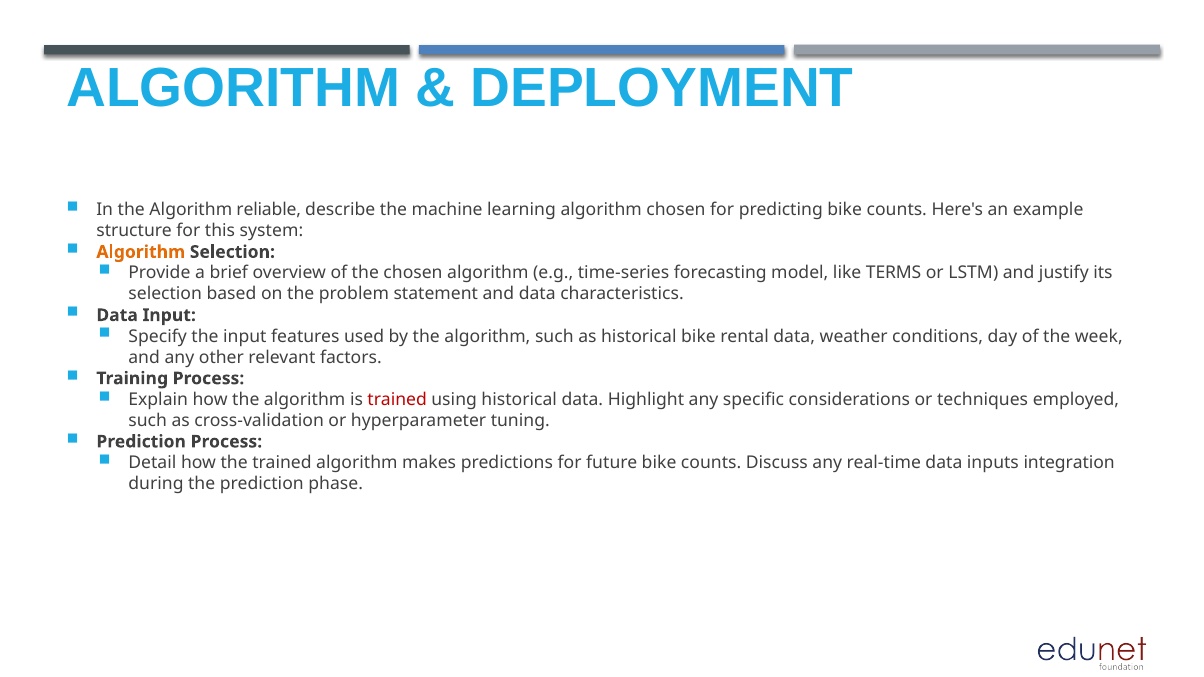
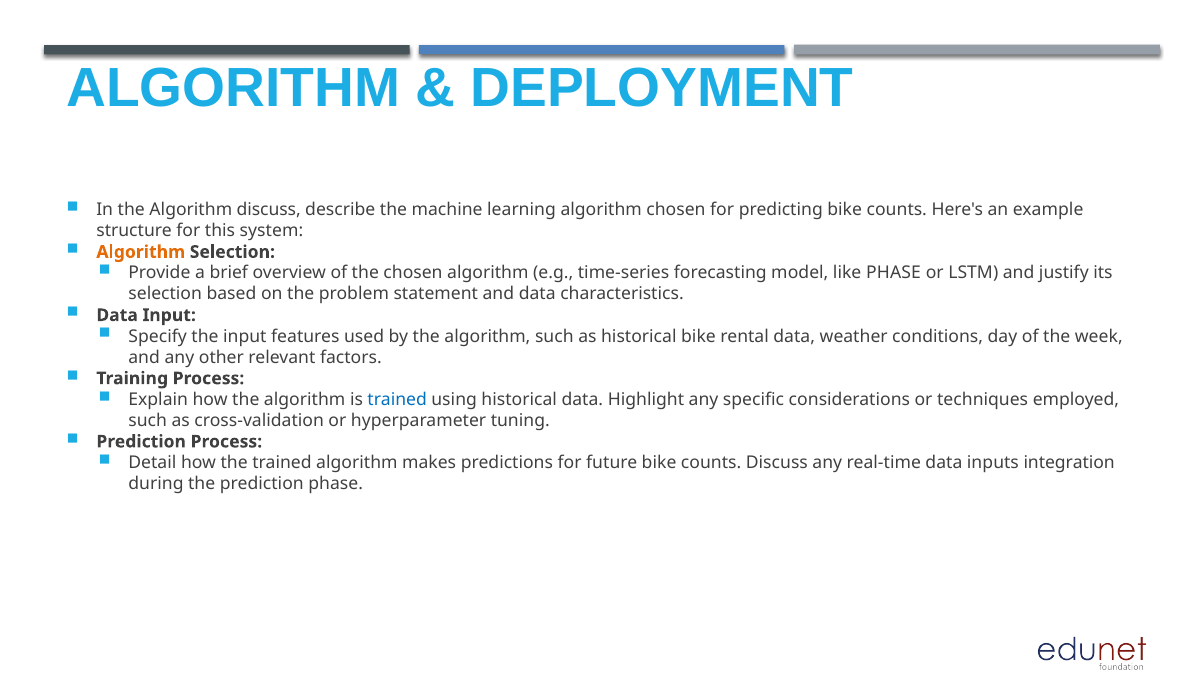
Algorithm reliable: reliable -> discuss
like TERMS: TERMS -> PHASE
trained at (397, 400) colour: red -> blue
